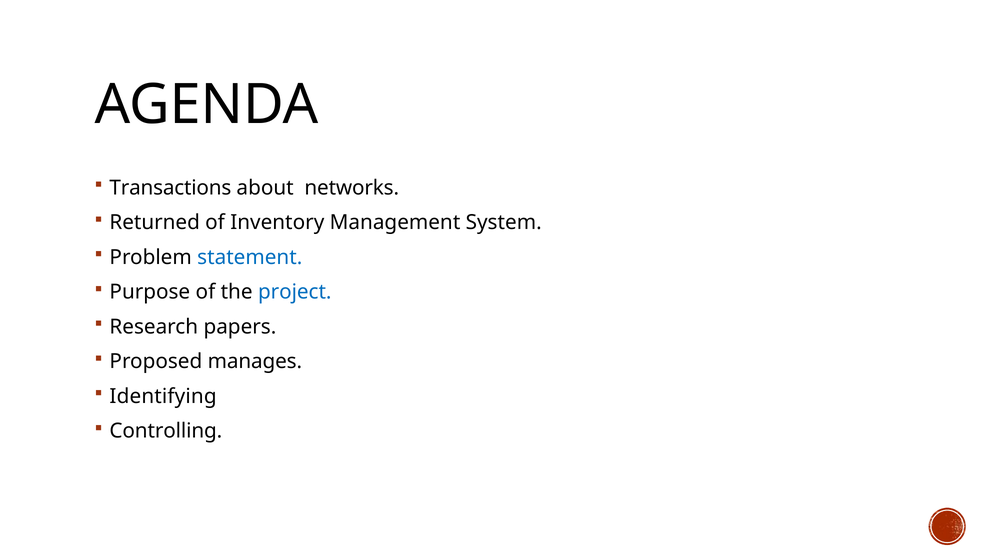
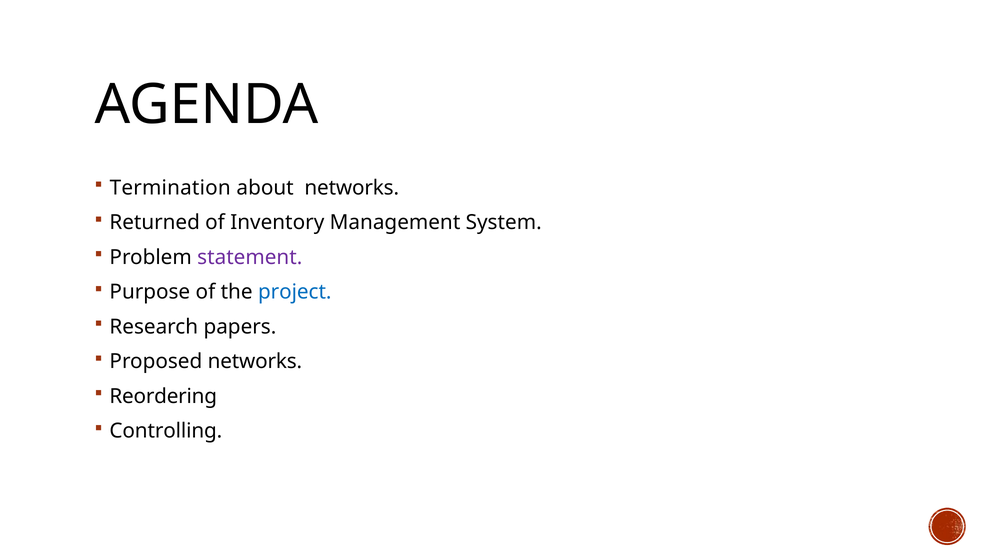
Transactions: Transactions -> Termination
statement colour: blue -> purple
Proposed manages: manages -> networks
Identifying: Identifying -> Reordering
